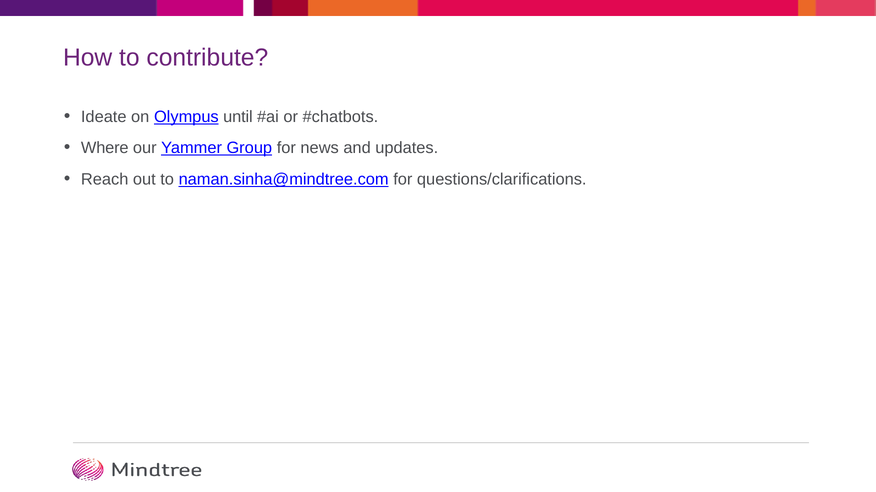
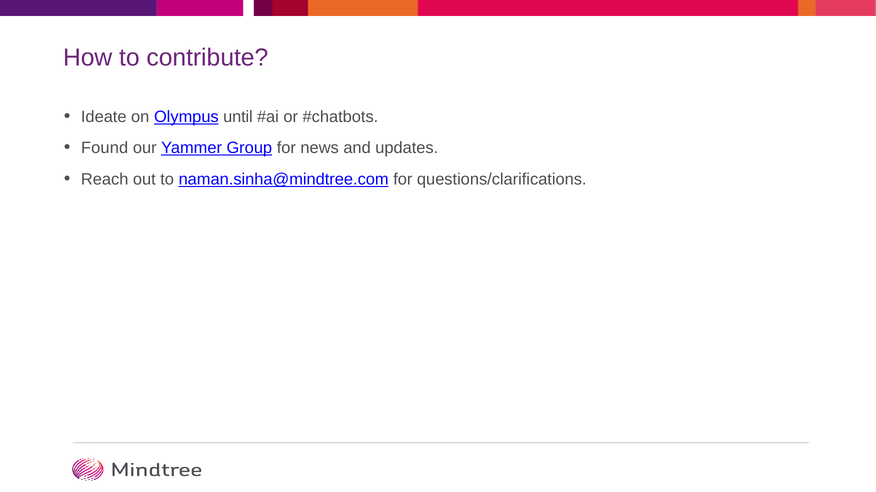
Where: Where -> Found
